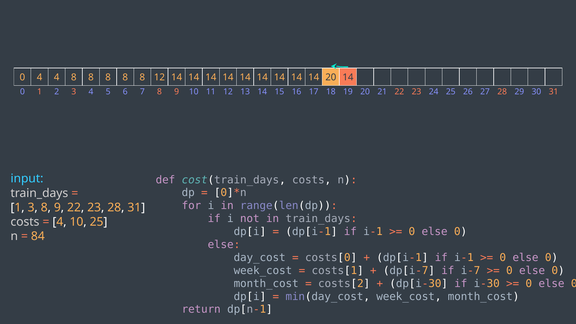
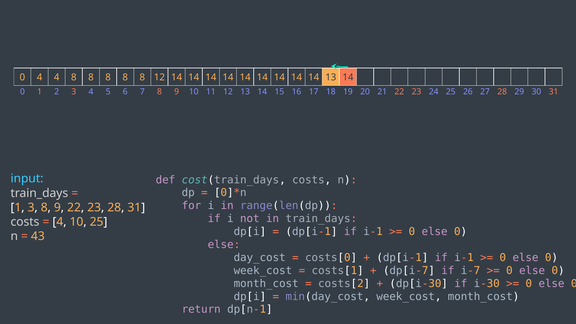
14 20: 20 -> 13
84: 84 -> 43
